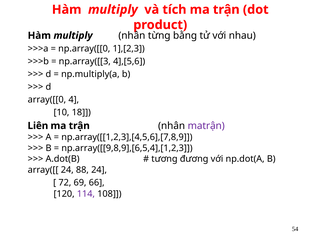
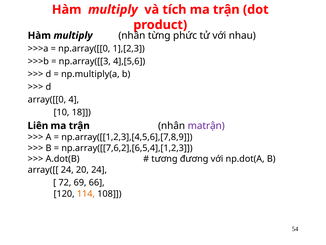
bằng: bằng -> phức
np.array([[9,8,9],[6,5,4],[1,2,3: np.array([[9,8,9],[6,5,4],[1,2,3 -> np.array([[7,6,2],[6,5,4],[1,2,3
88: 88 -> 20
114 colour: purple -> orange
